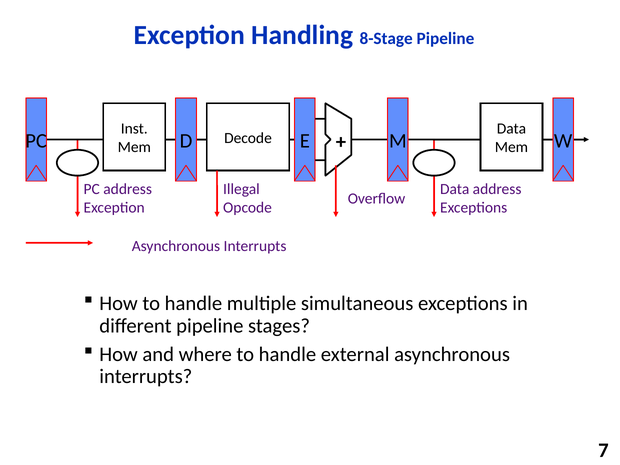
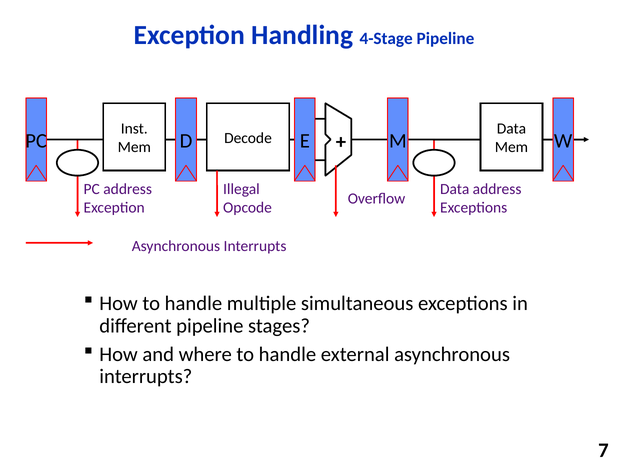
8-Stage: 8-Stage -> 4-Stage
